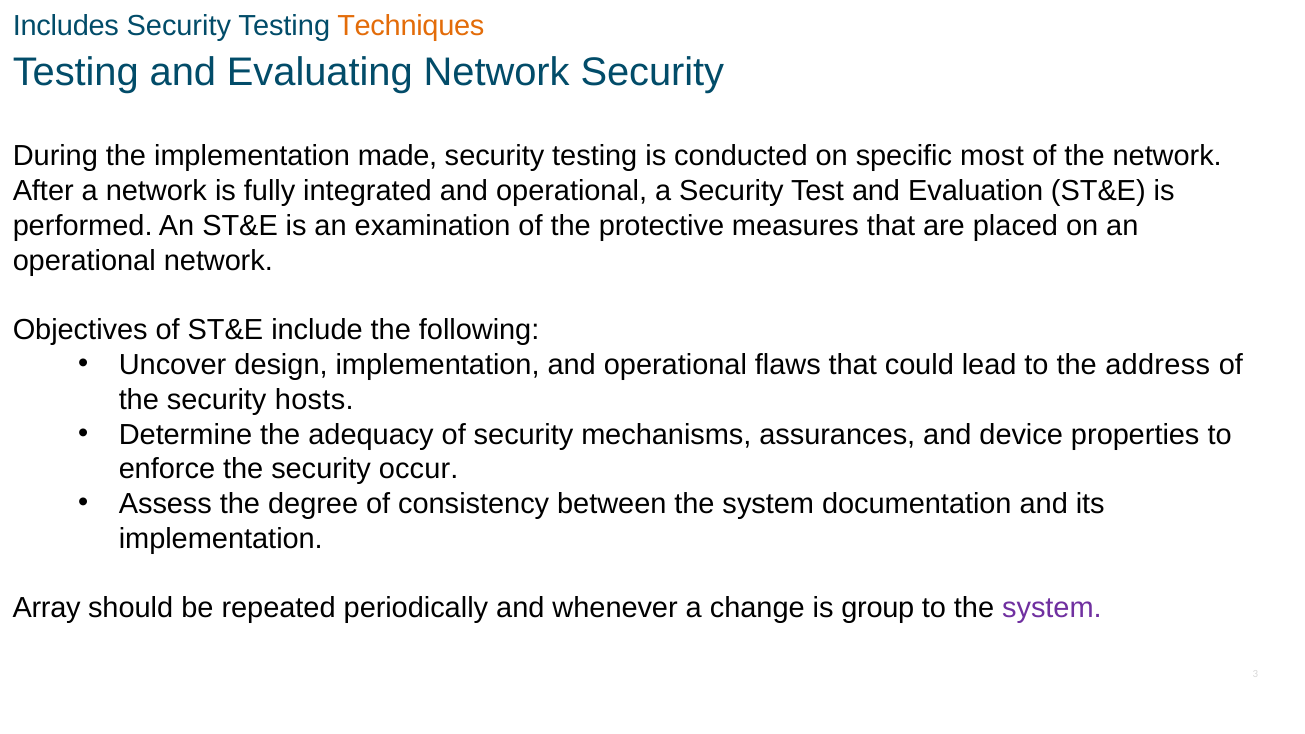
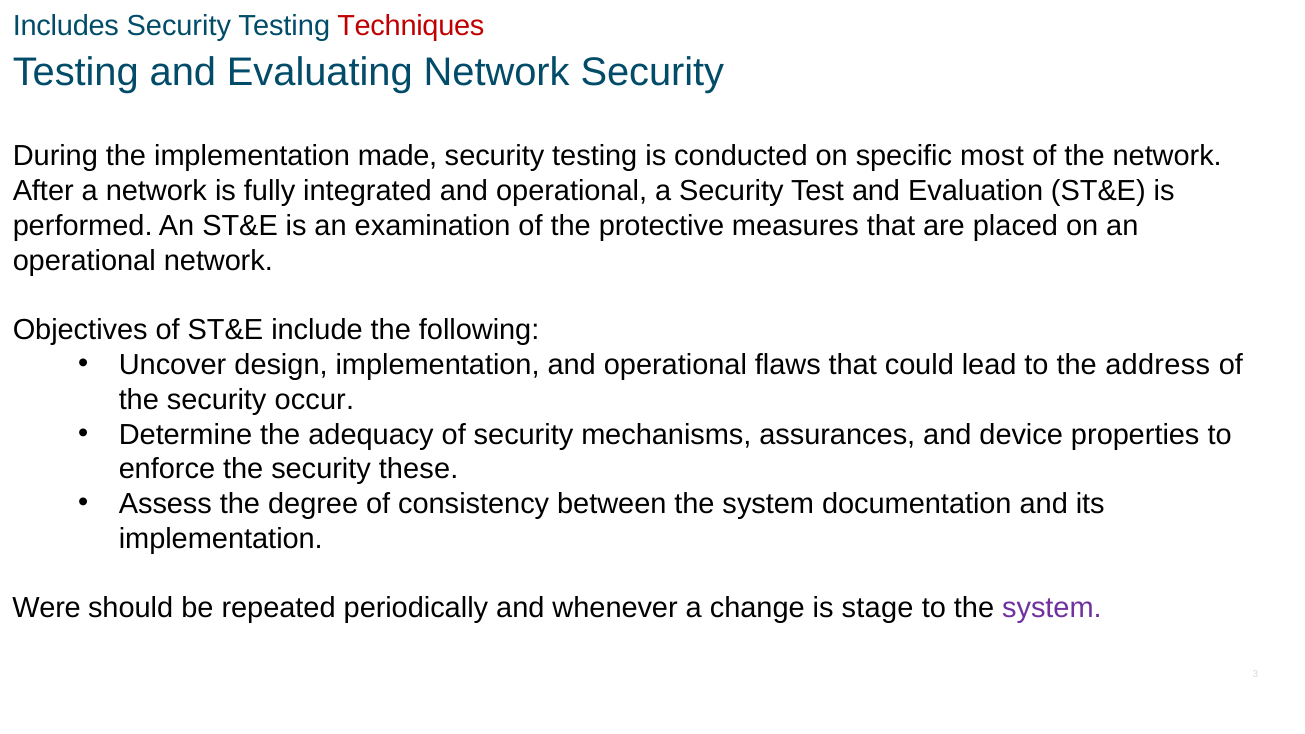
Techniques colour: orange -> red
hosts: hosts -> occur
occur: occur -> these
Array: Array -> Were
group: group -> stage
